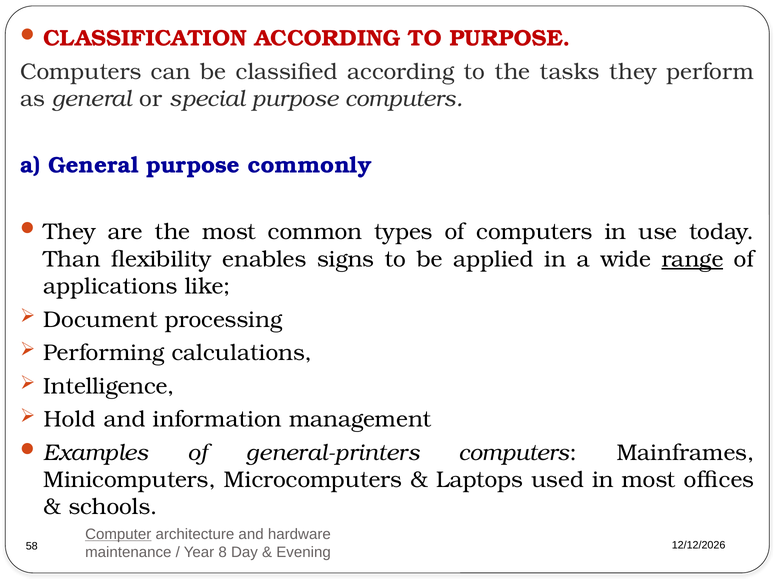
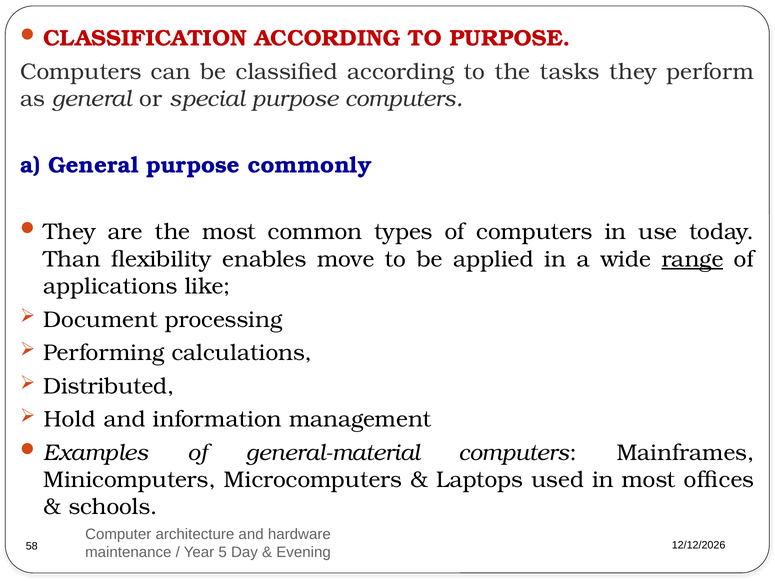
signs: signs -> move
Intelligence: Intelligence -> Distributed
general-printers: general-printers -> general-material
Computer underline: present -> none
8: 8 -> 5
